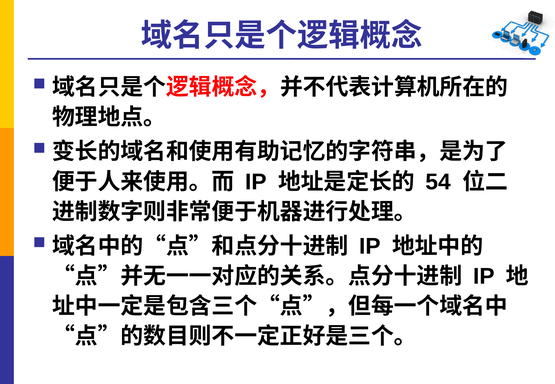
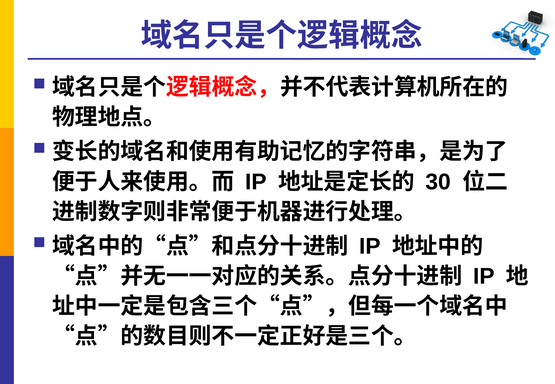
54: 54 -> 30
